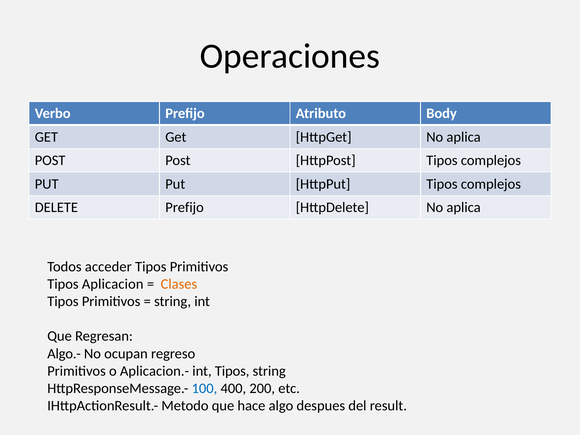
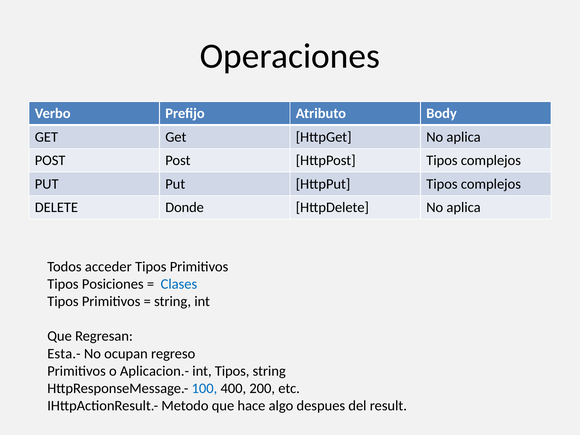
DELETE Prefijo: Prefijo -> Donde
Aplicacion: Aplicacion -> Posiciones
Clases colour: orange -> blue
Algo.-: Algo.- -> Esta.-
